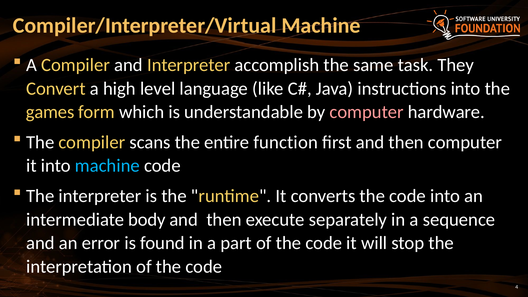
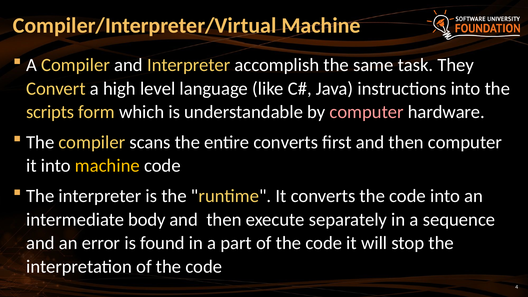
games: games -> scripts
entire function: function -> converts
machine at (107, 166) colour: light blue -> yellow
